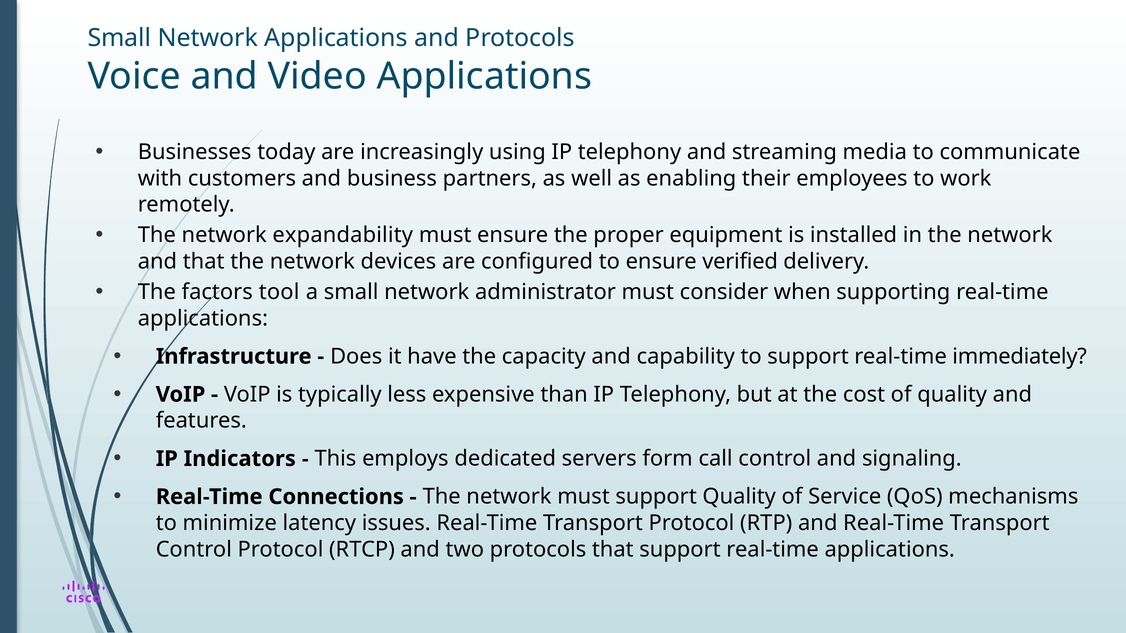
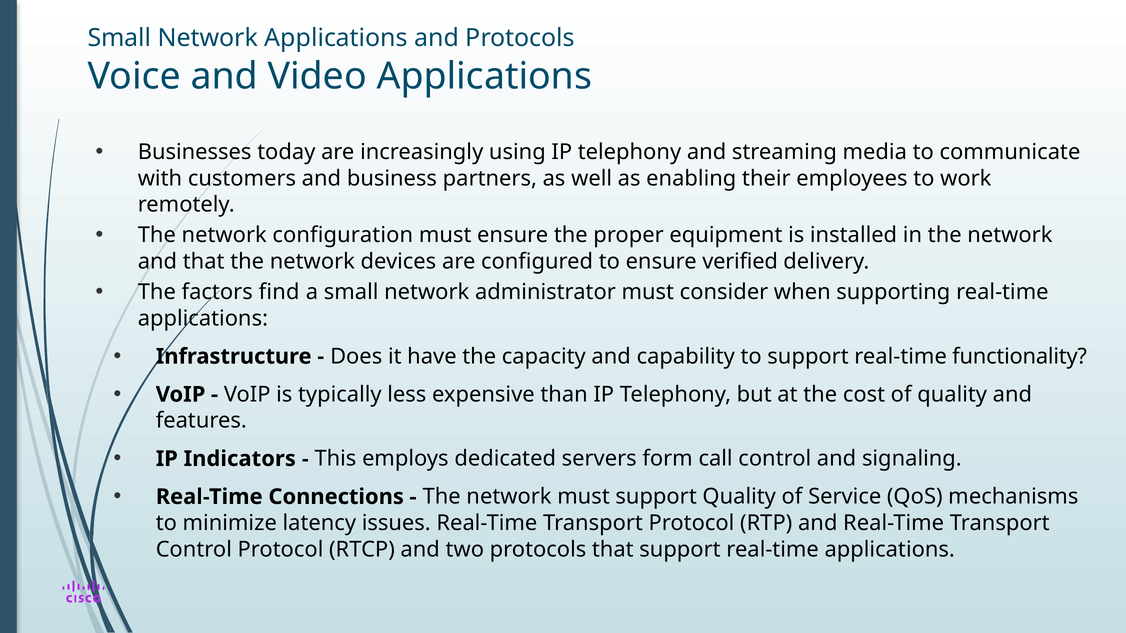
expandability: expandability -> configuration
tool: tool -> find
immediately: immediately -> functionality
